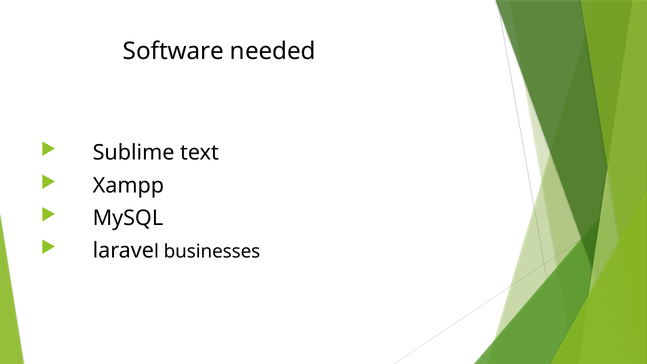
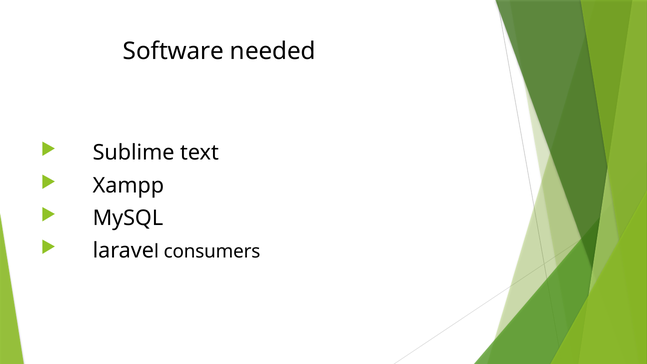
businesses: businesses -> consumers
